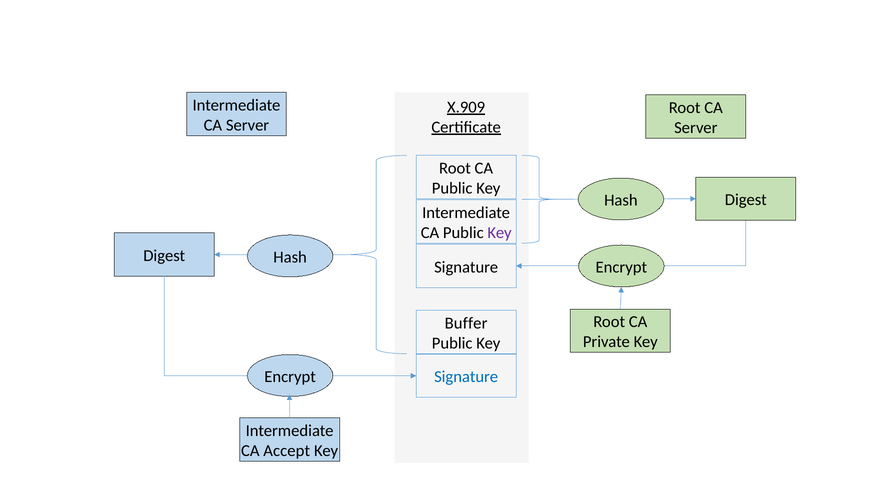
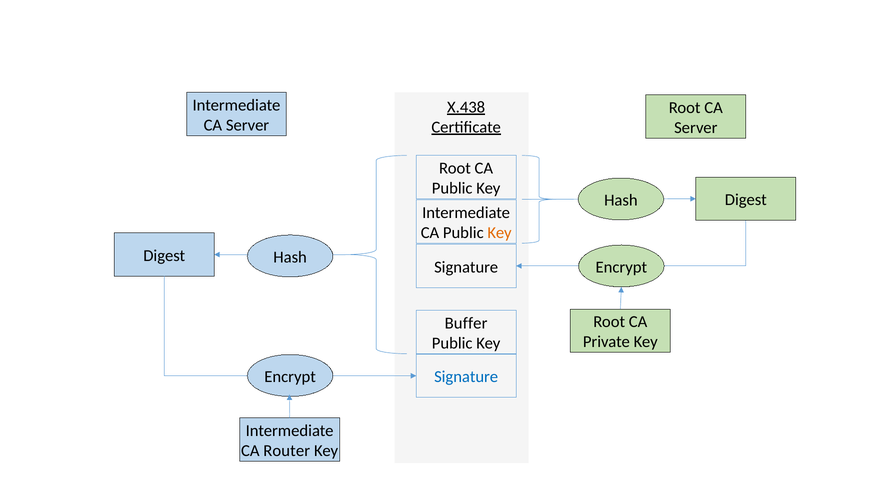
X.909: X.909 -> X.438
Key at (499, 232) colour: purple -> orange
Accept: Accept -> Router
